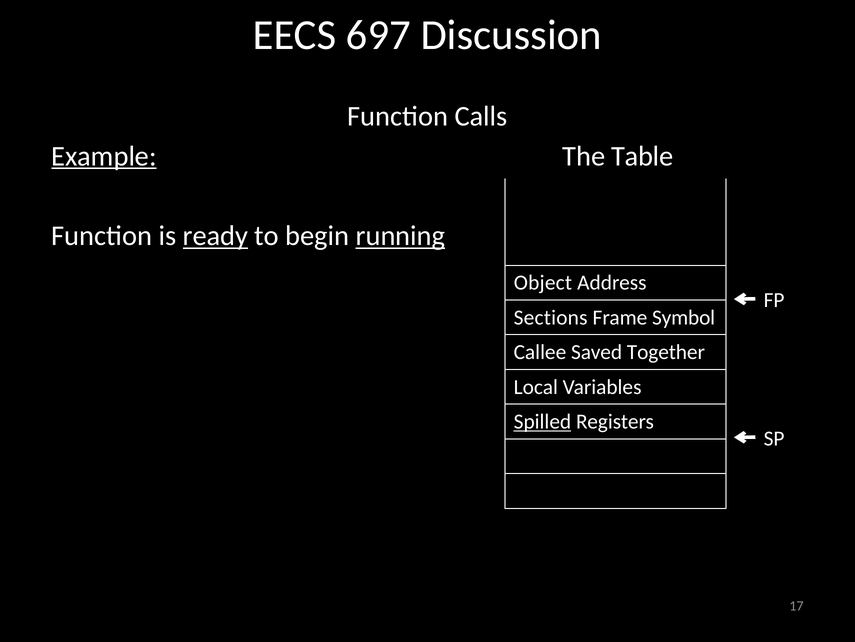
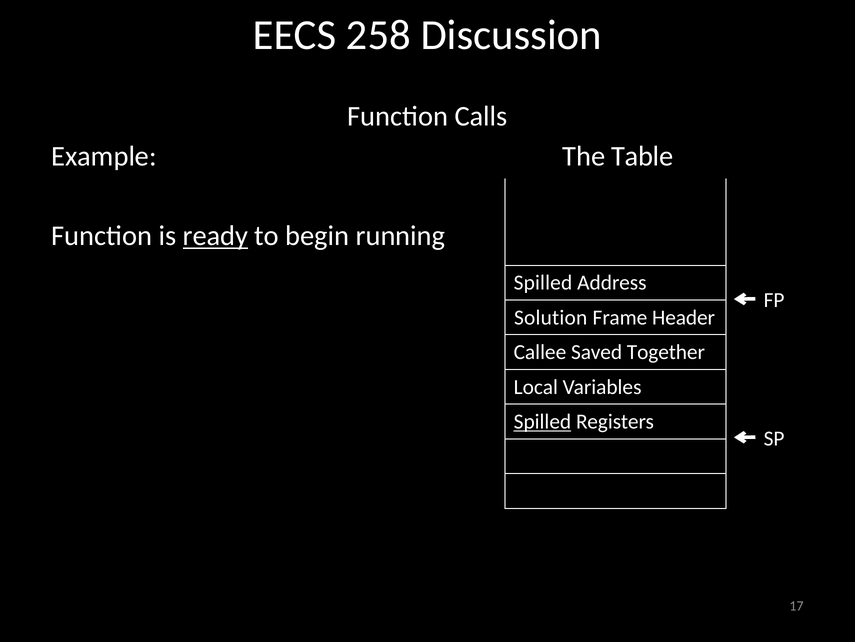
697: 697 -> 258
Example underline: present -> none
running underline: present -> none
Object at (543, 283): Object -> Spilled
Sections: Sections -> Solution
Symbol: Symbol -> Header
